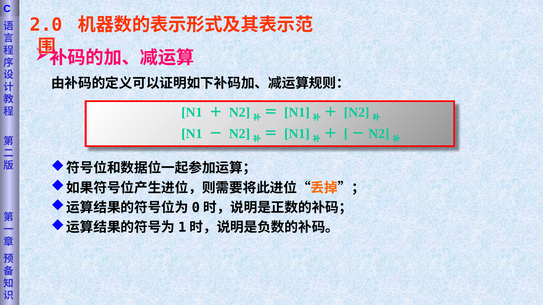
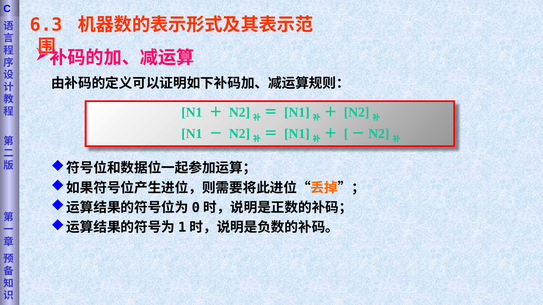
2.0: 2.0 -> 6.3
